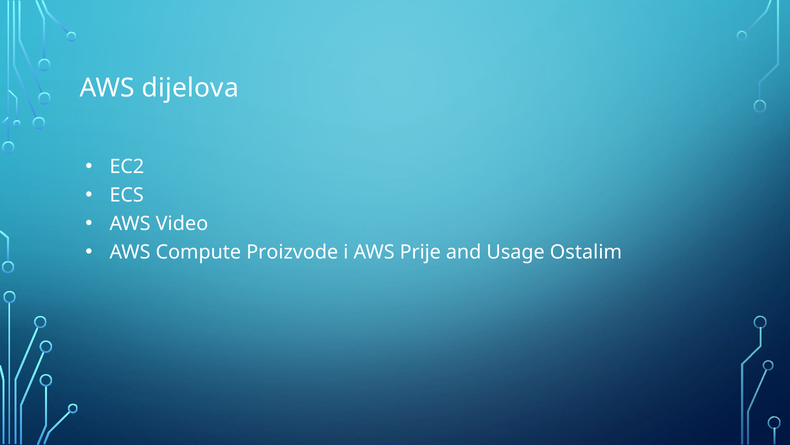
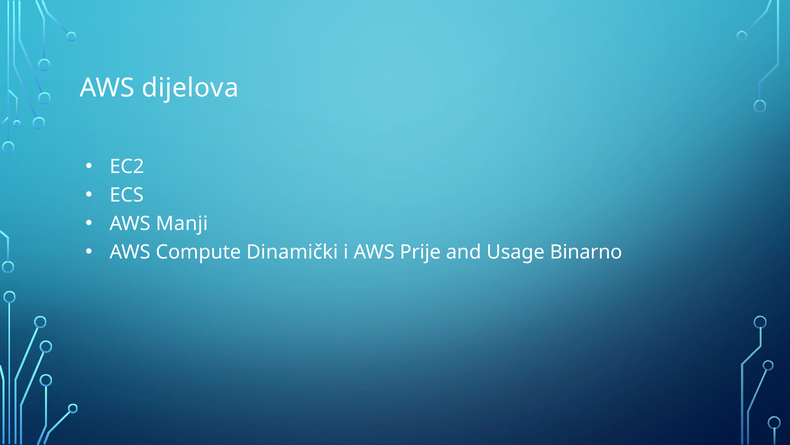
Video: Video -> Manji
Proizvode: Proizvode -> Dinamički
Ostalim: Ostalim -> Binarno
